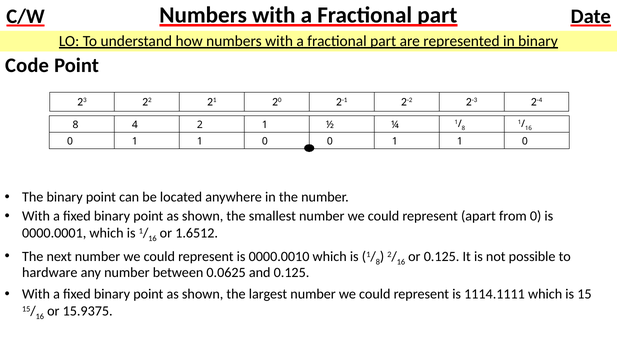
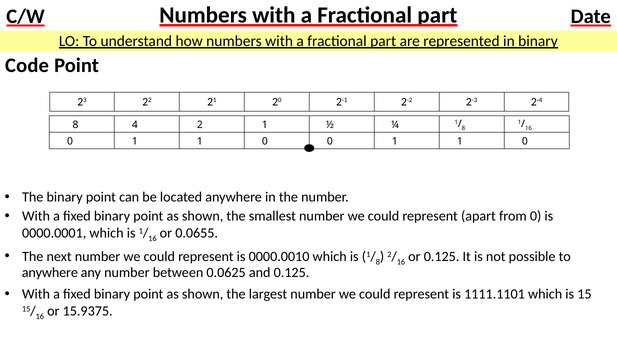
1.6512: 1.6512 -> 0.0655
hardware at (50, 273): hardware -> anywhere
1114.1111: 1114.1111 -> 1111.1101
